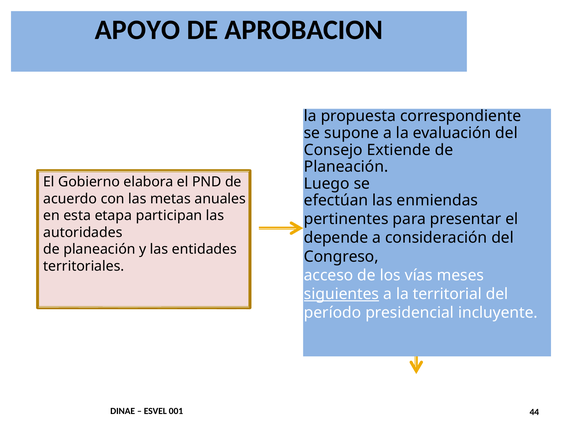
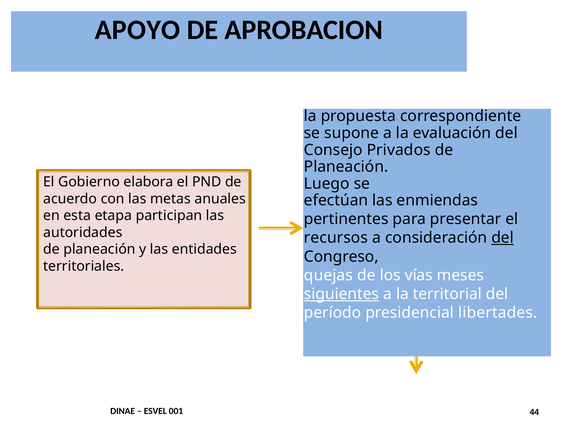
Extiende: Extiende -> Privados
depende: depende -> recursos
del at (503, 238) underline: none -> present
acceso: acceso -> quejas
incluyente: incluyente -> libertades
